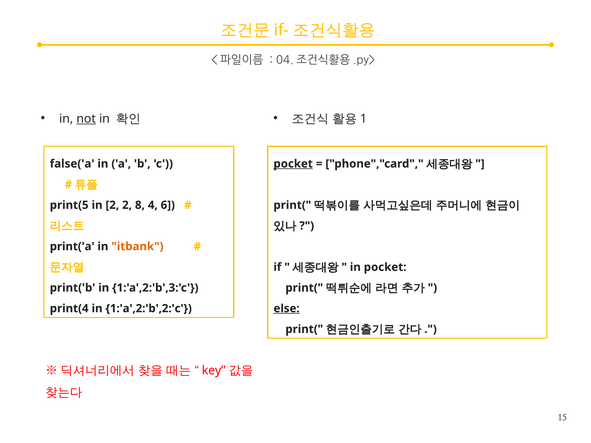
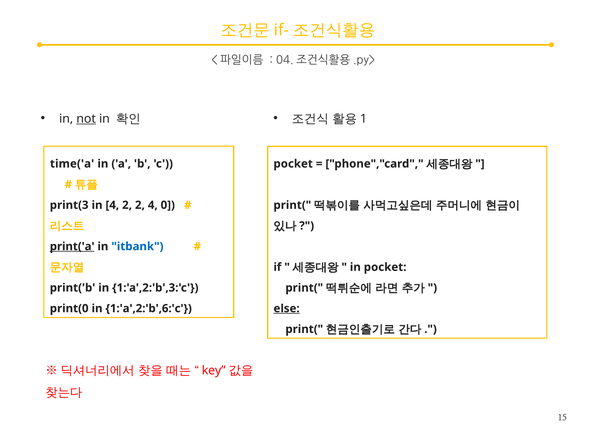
false('a: false('a -> time('a
pocket at (293, 164) underline: present -> none
print(5: print(5 -> print(3
in 2: 2 -> 4
2 8: 8 -> 2
6: 6 -> 0
print('a underline: none -> present
itbank colour: orange -> blue
print(4: print(4 -> print(0
1:'a',2:'b',2:'c: 1:'a',2:'b',2:'c -> 1:'a',2:'b',6:'c
